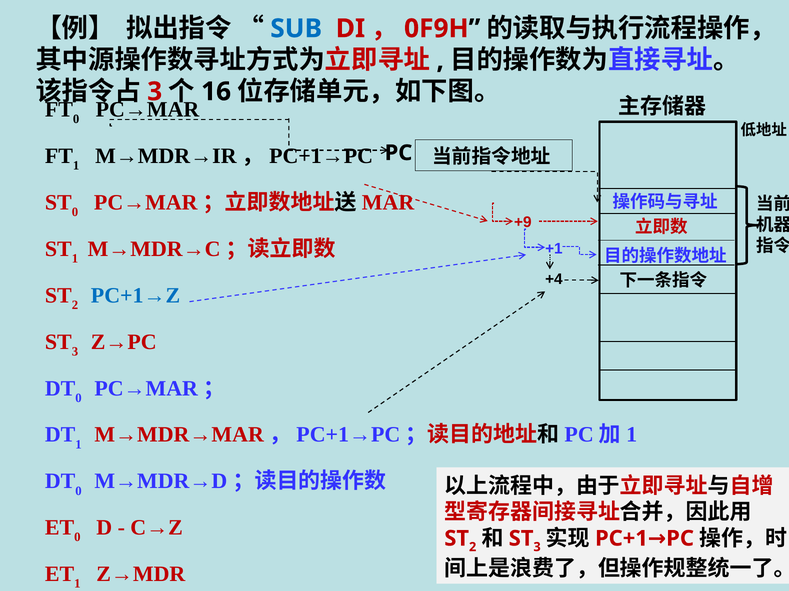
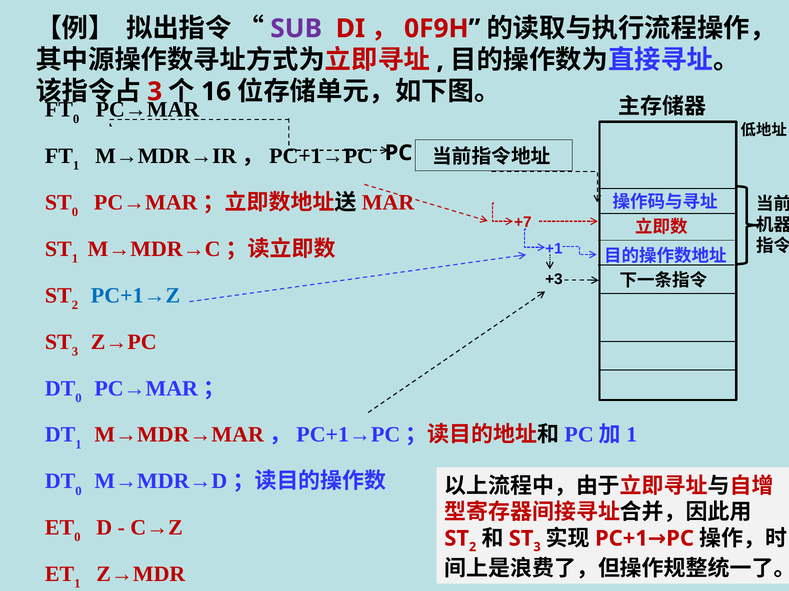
SUB colour: blue -> purple
+9: +9 -> +7
+4: +4 -> +3
